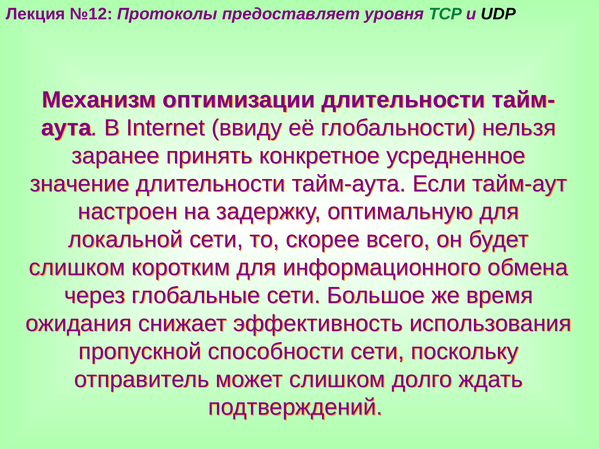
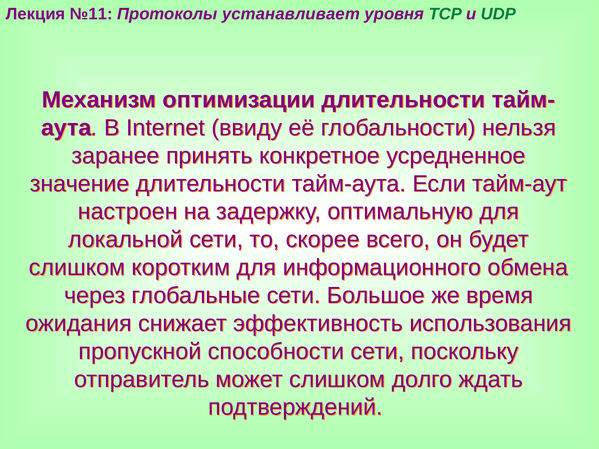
№12: №12 -> №11
предоставляет: предоставляет -> устанавливает
UDP colour: black -> green
